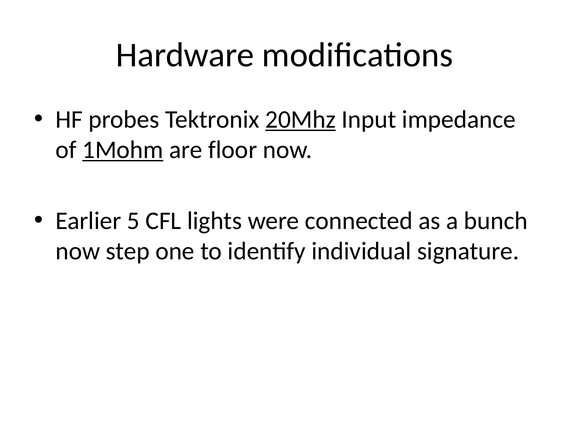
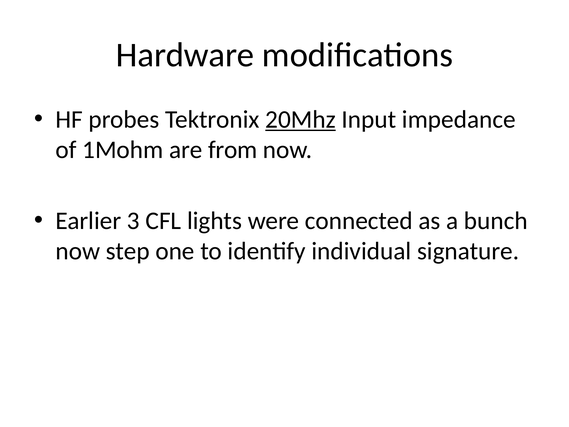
1Mohm underline: present -> none
floor: floor -> from
5: 5 -> 3
